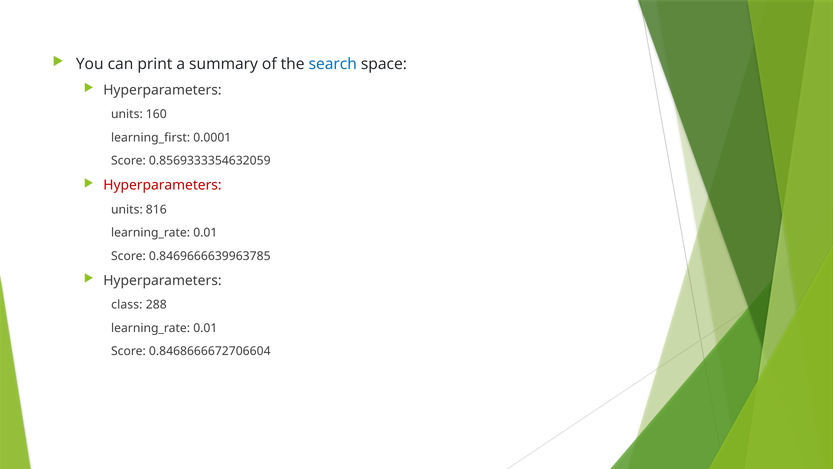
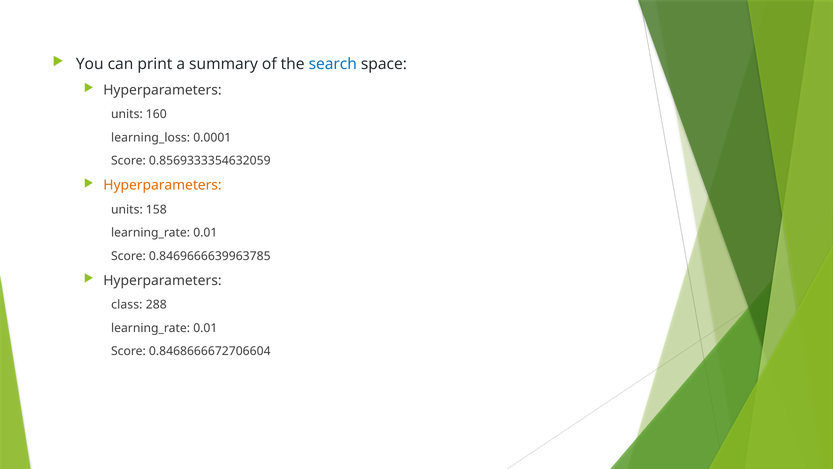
learning_first: learning_first -> learning_loss
Hyperparameters at (162, 185) colour: red -> orange
816: 816 -> 158
